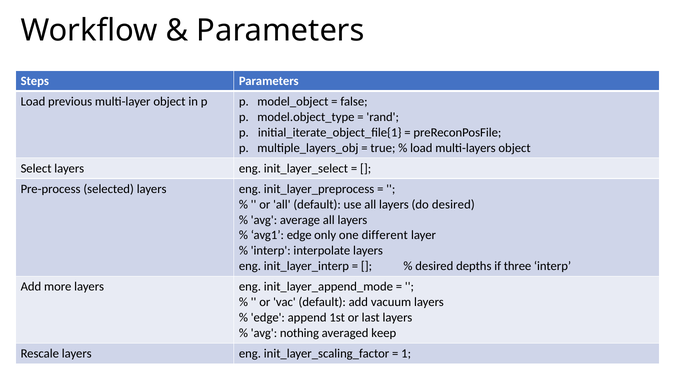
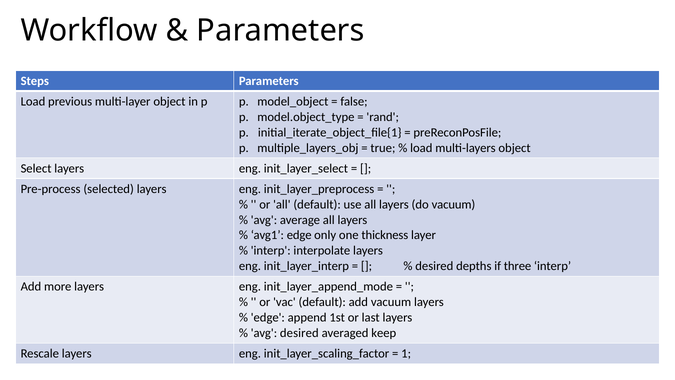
do desired: desired -> vacuum
different: different -> thickness
avg nothing: nothing -> desired
